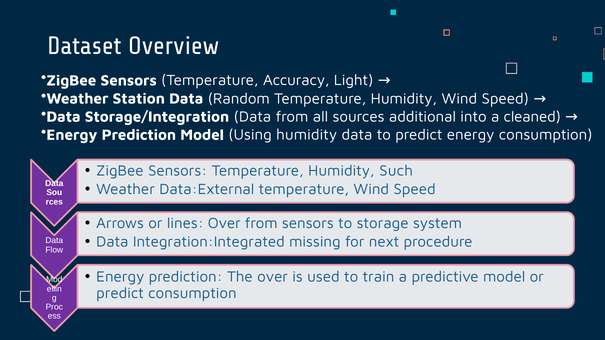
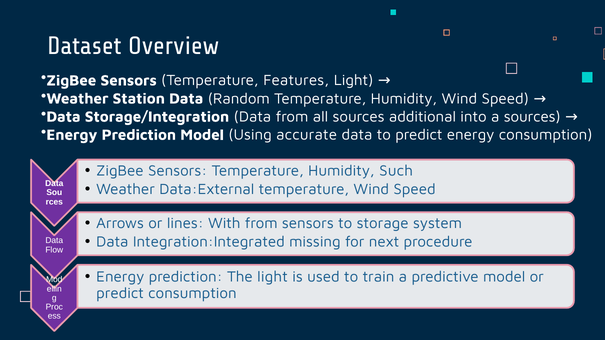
Accuracy: Accuracy -> Features
a cleaned: cleaned -> sources
Using humidity: humidity -> accurate
Over at (224, 223): Over -> With
over at (273, 277): over -> light
